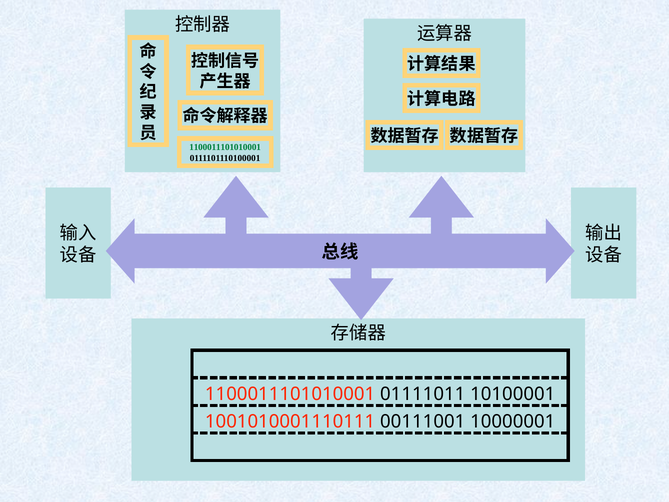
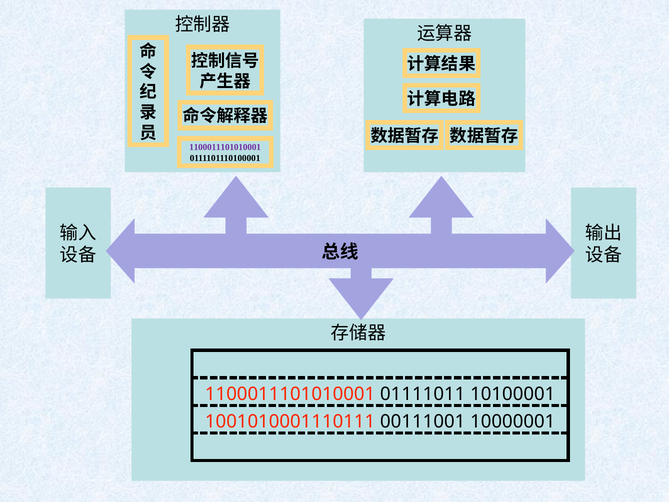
1100011101010001 at (225, 147) colour: green -> purple
